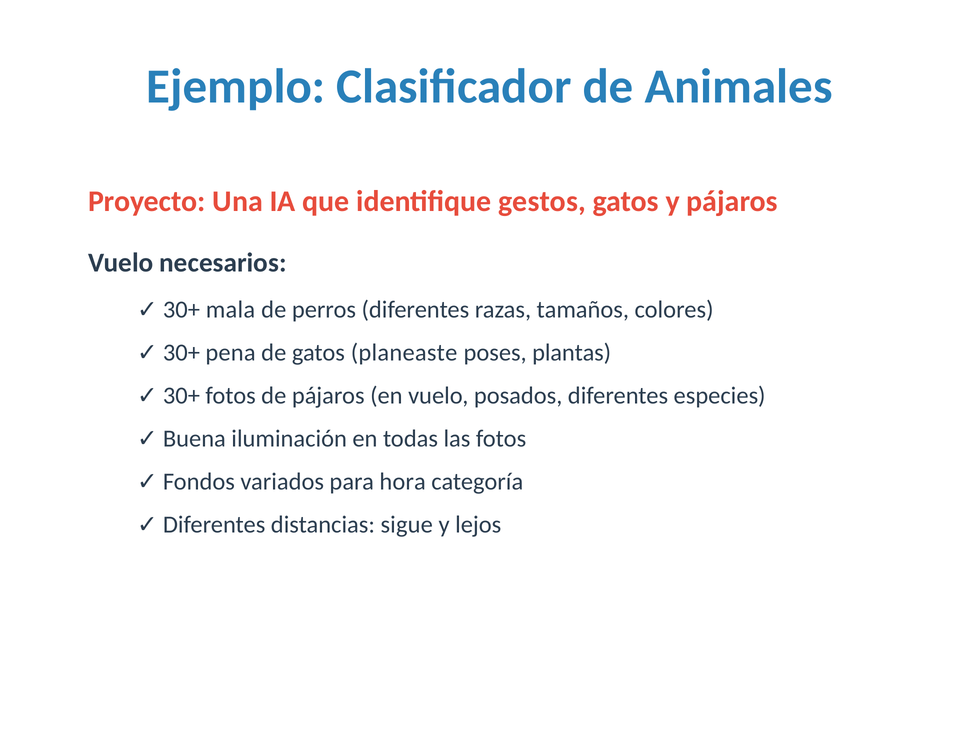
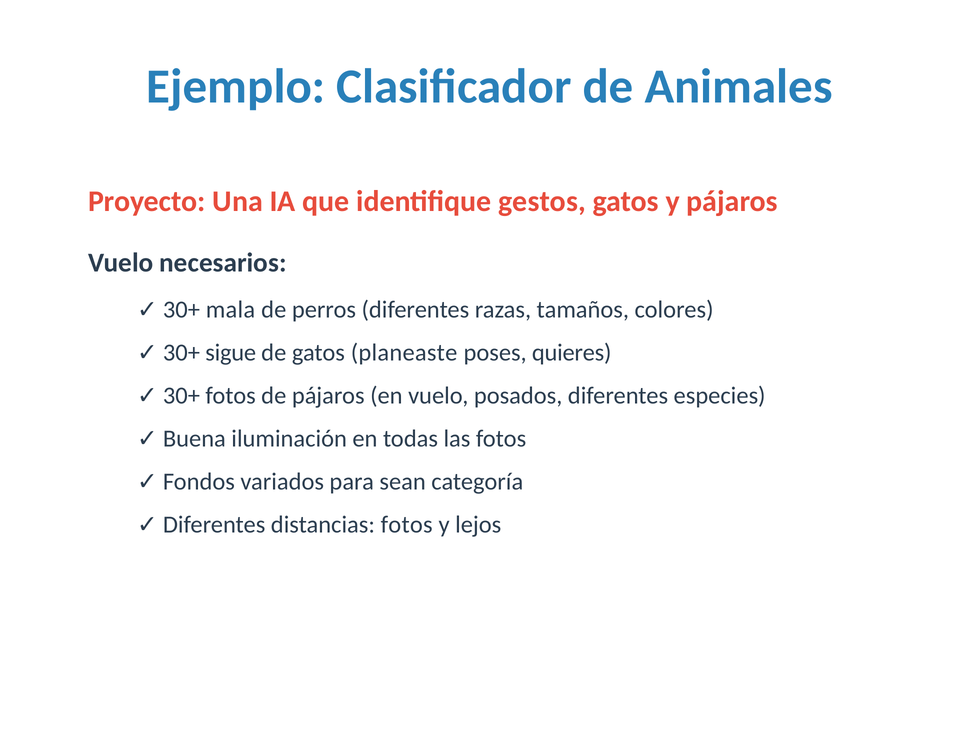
pena: pena -> sigue
plantas: plantas -> quieres
hora: hora -> sean
distancias sigue: sigue -> fotos
